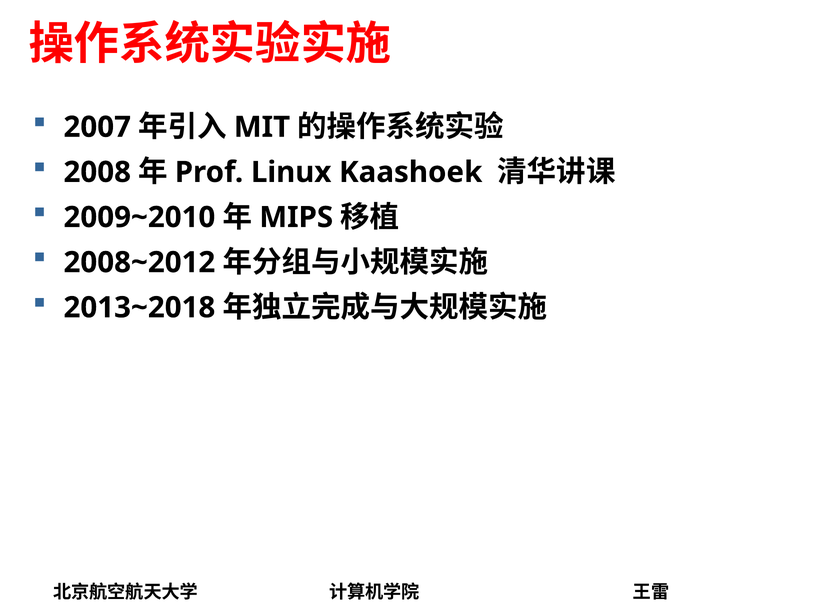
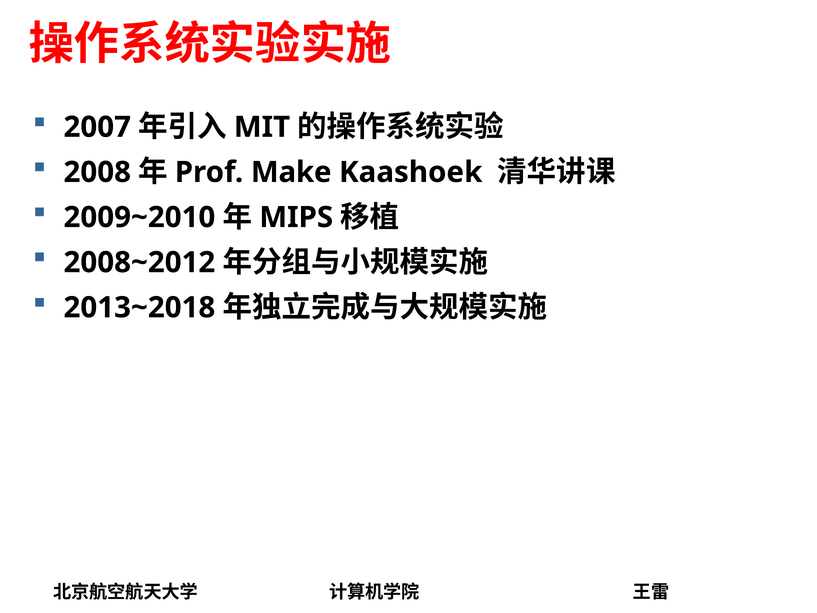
Linux: Linux -> Make
